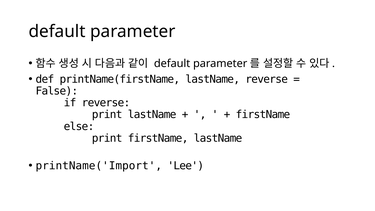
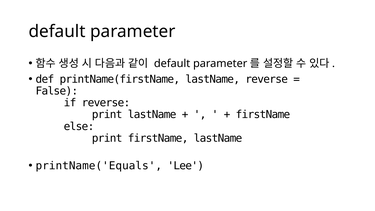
printName('Import: printName('Import -> printName('Equals
